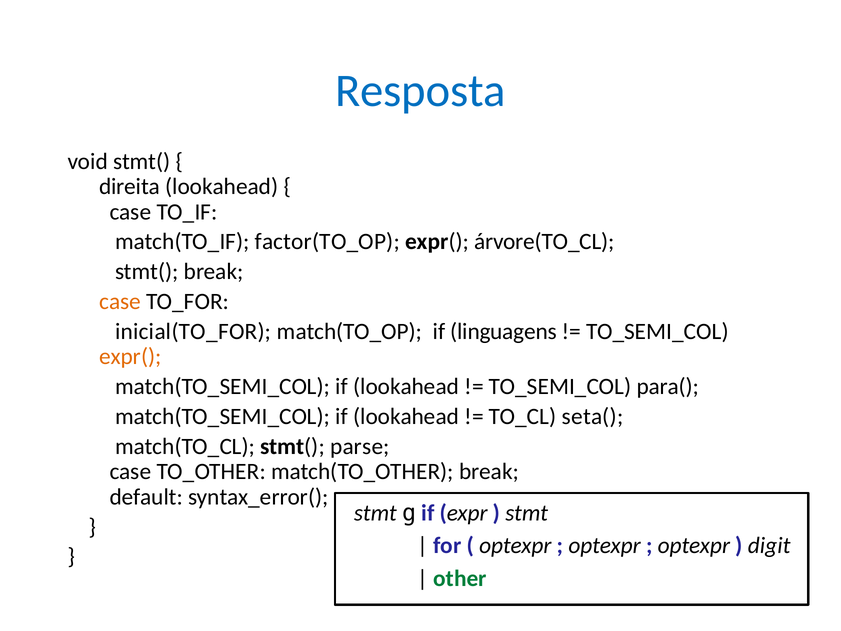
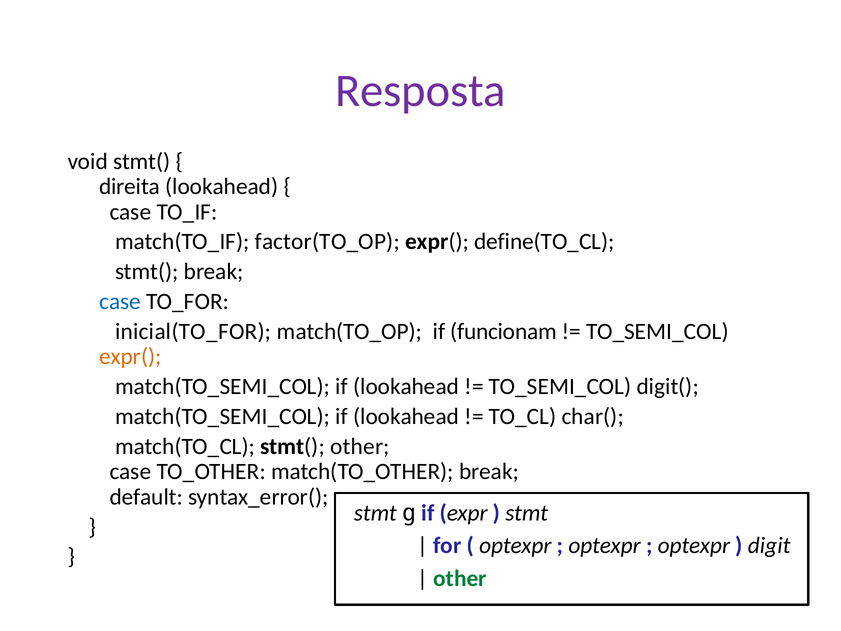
Resposta colour: blue -> purple
árvore(TO_CL: árvore(TO_CL -> define(TO_CL
case at (120, 301) colour: orange -> blue
linguagens: linguagens -> funcionam
para(: para( -> digit(
seta(: seta( -> char(
stmt( parse: parse -> other
